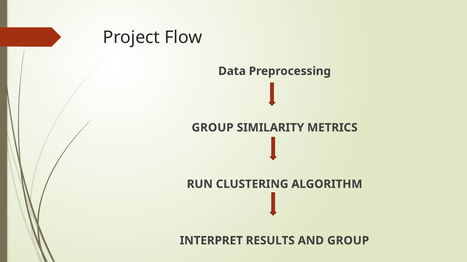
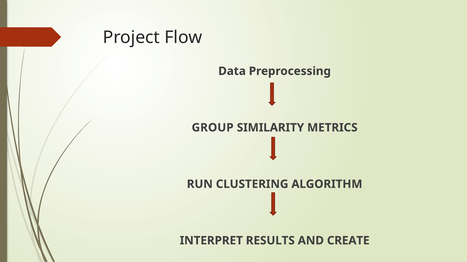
AND GROUP: GROUP -> CREATE
